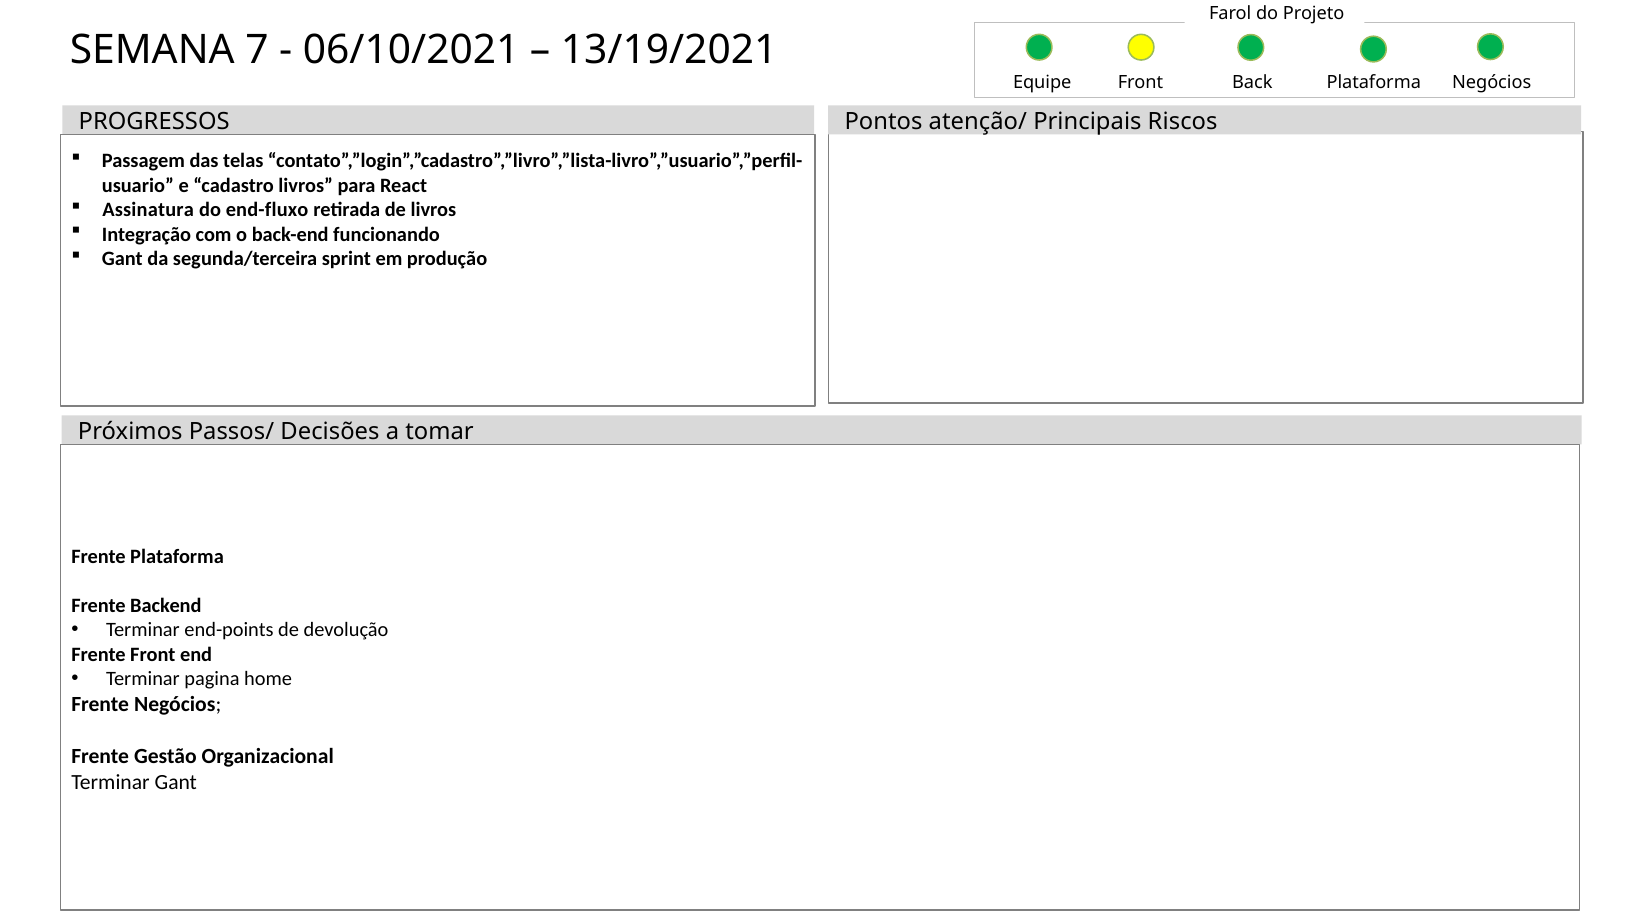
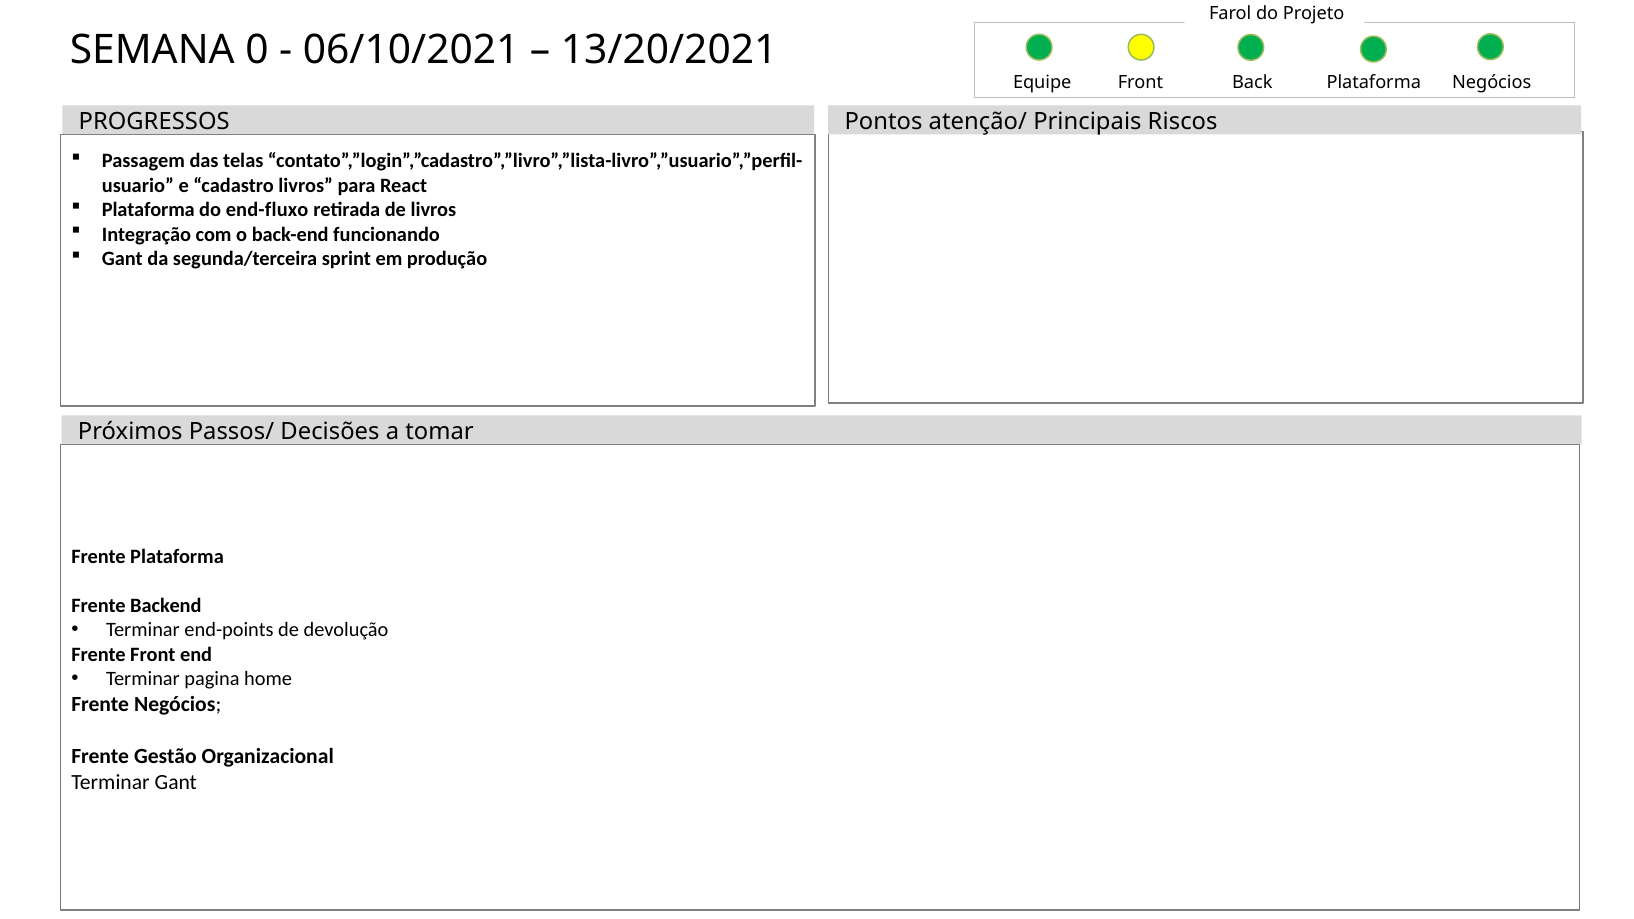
7: 7 -> 0
13/19/2021: 13/19/2021 -> 13/20/2021
Assinatura at (148, 210): Assinatura -> Plataforma
